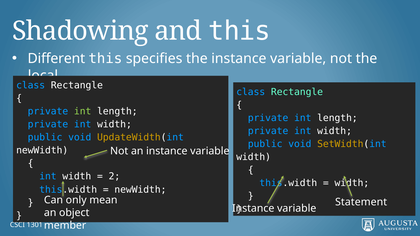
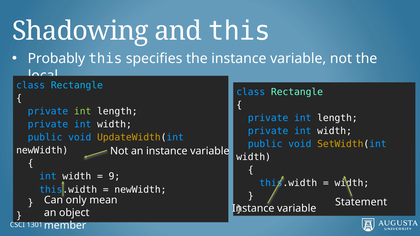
Different: Different -> Probably
Rectangle at (77, 85) colour: white -> light blue
2: 2 -> 9
